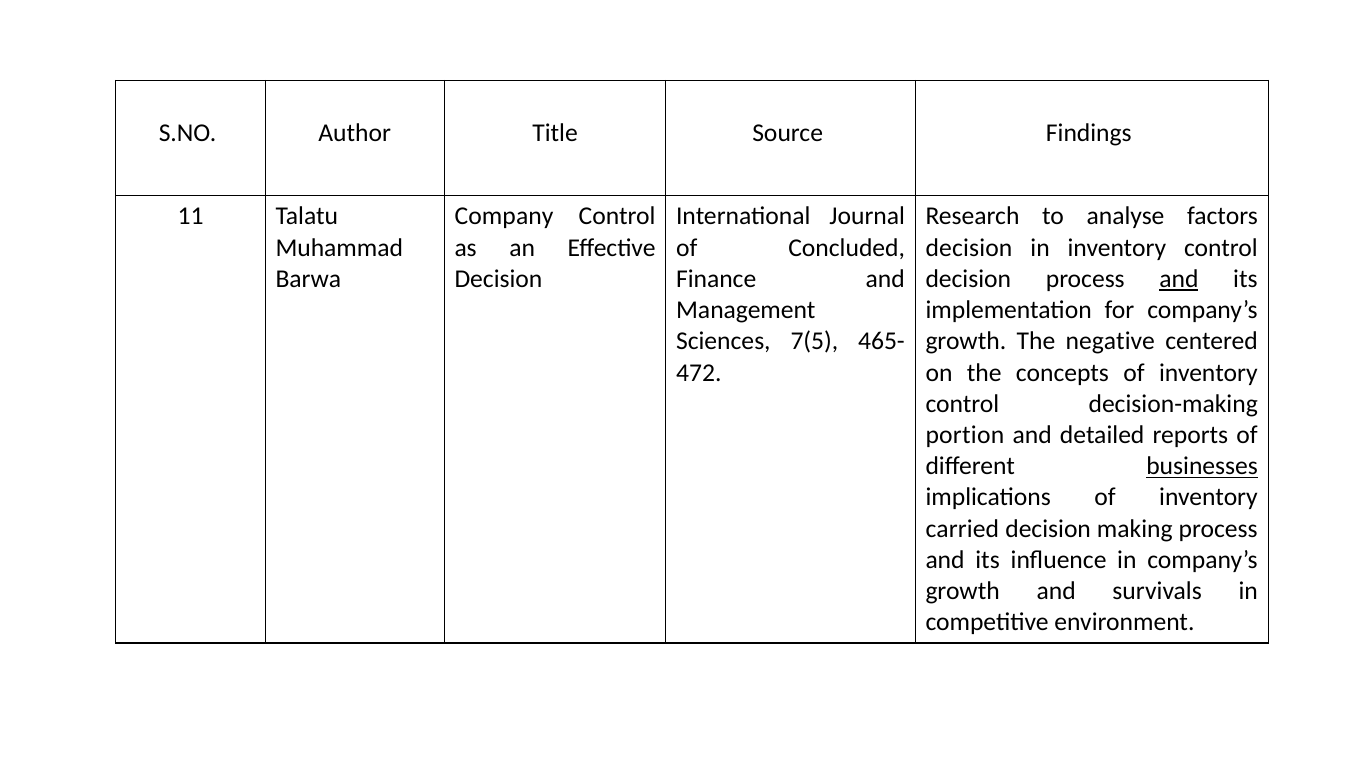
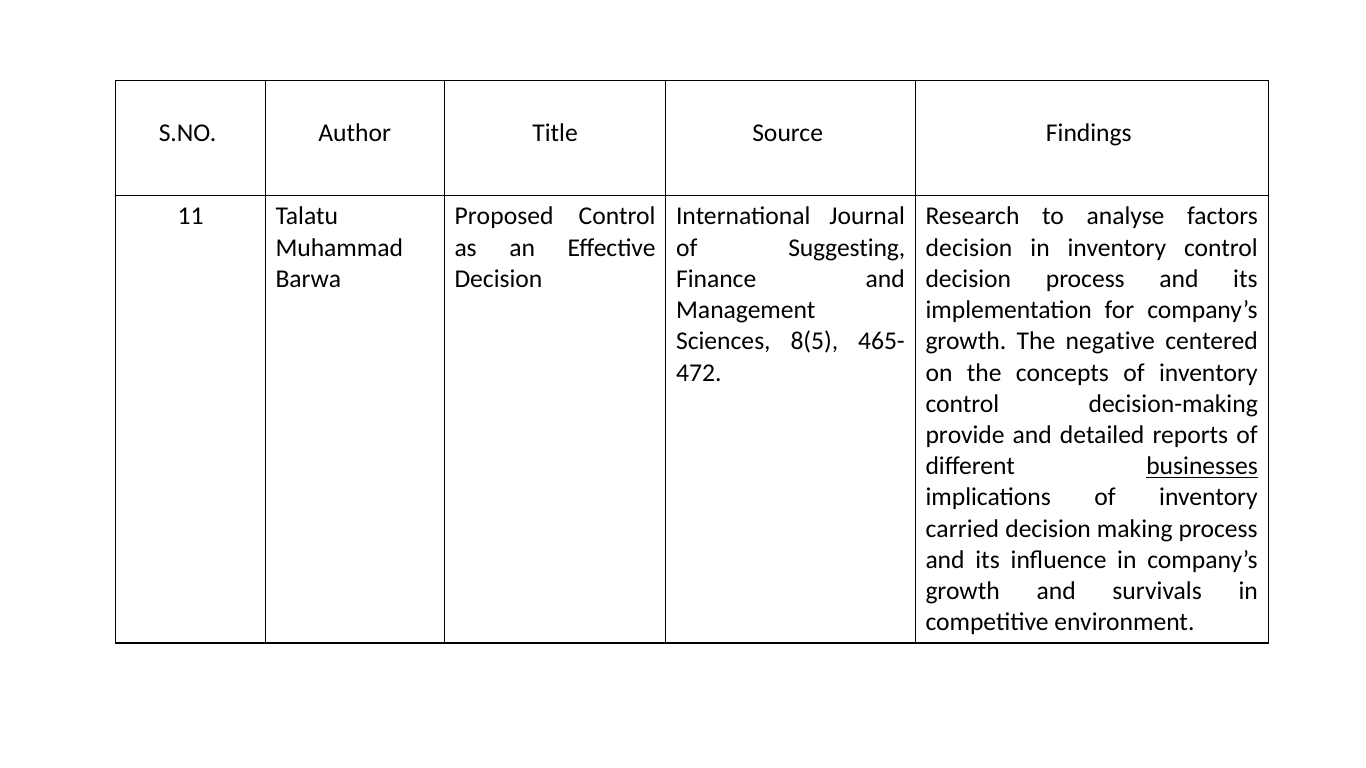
Company: Company -> Proposed
Concluded: Concluded -> Suggesting
and at (1179, 279) underline: present -> none
7(5: 7(5 -> 8(5
portion: portion -> provide
